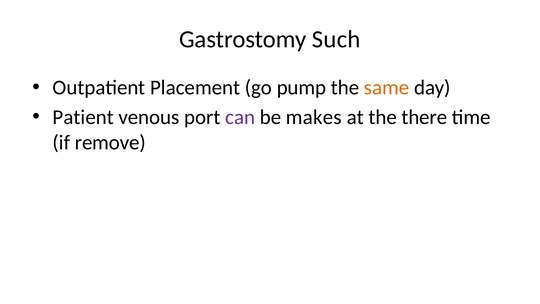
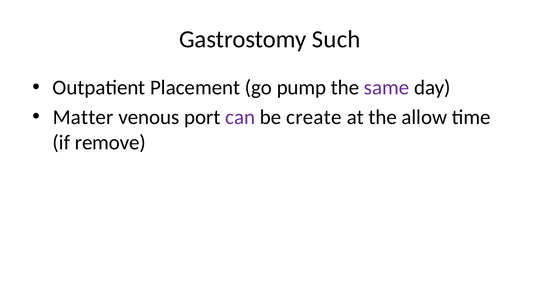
same colour: orange -> purple
Patient: Patient -> Matter
makes: makes -> create
there: there -> allow
